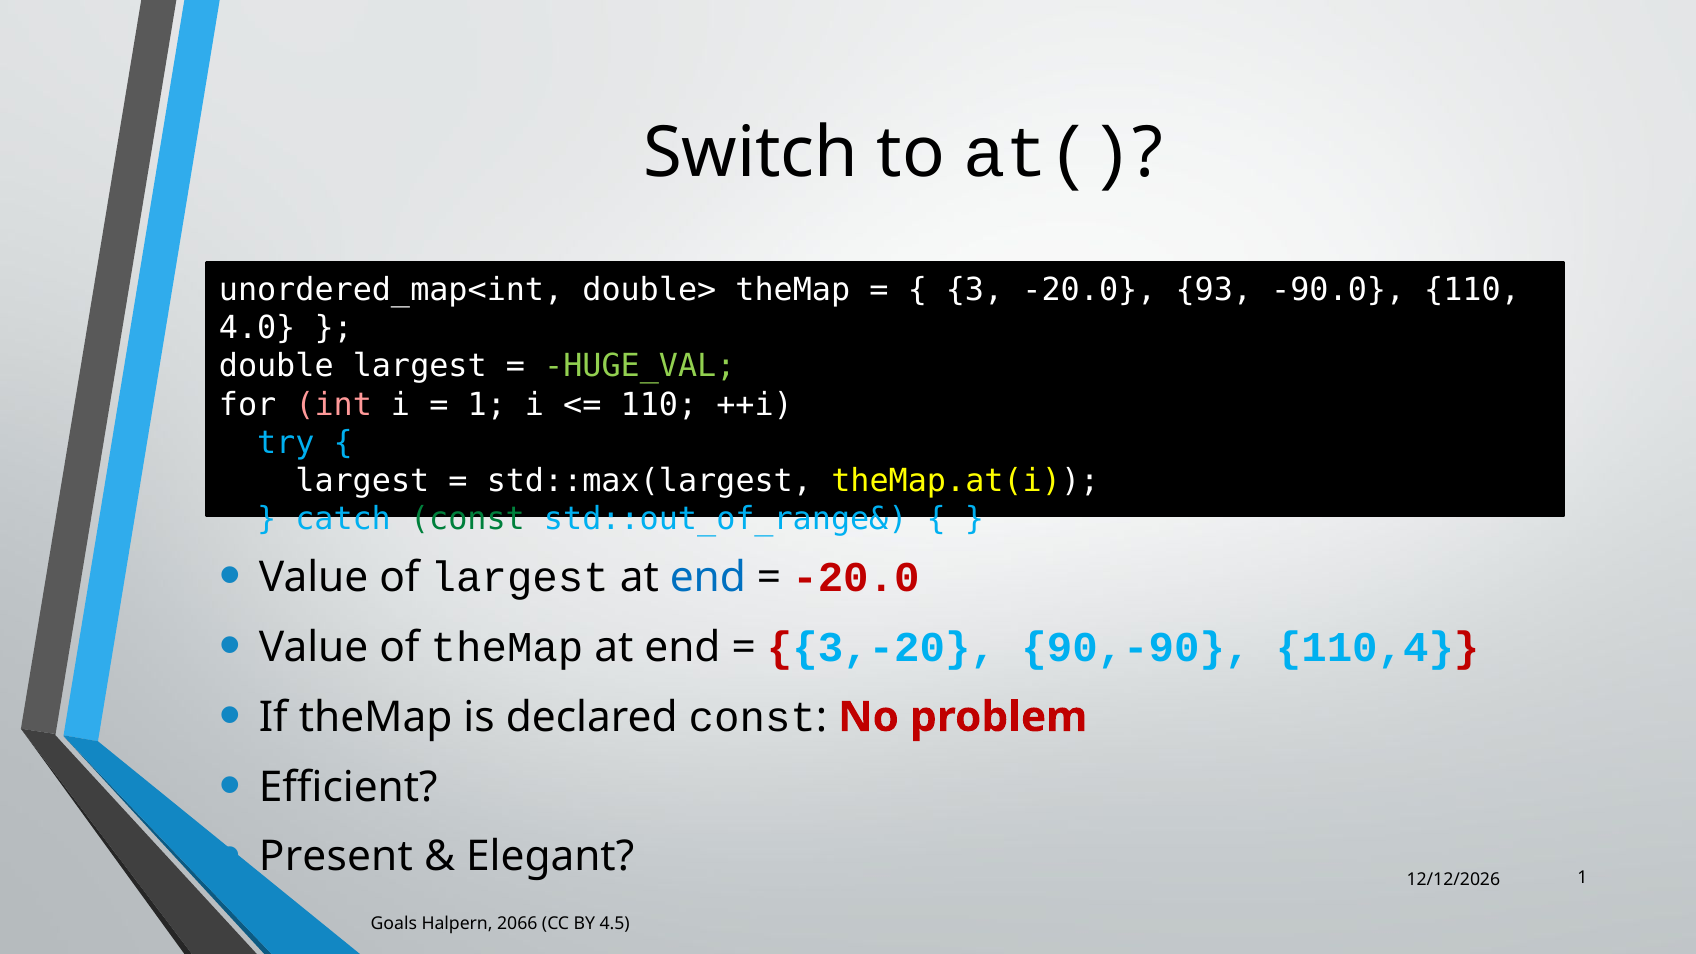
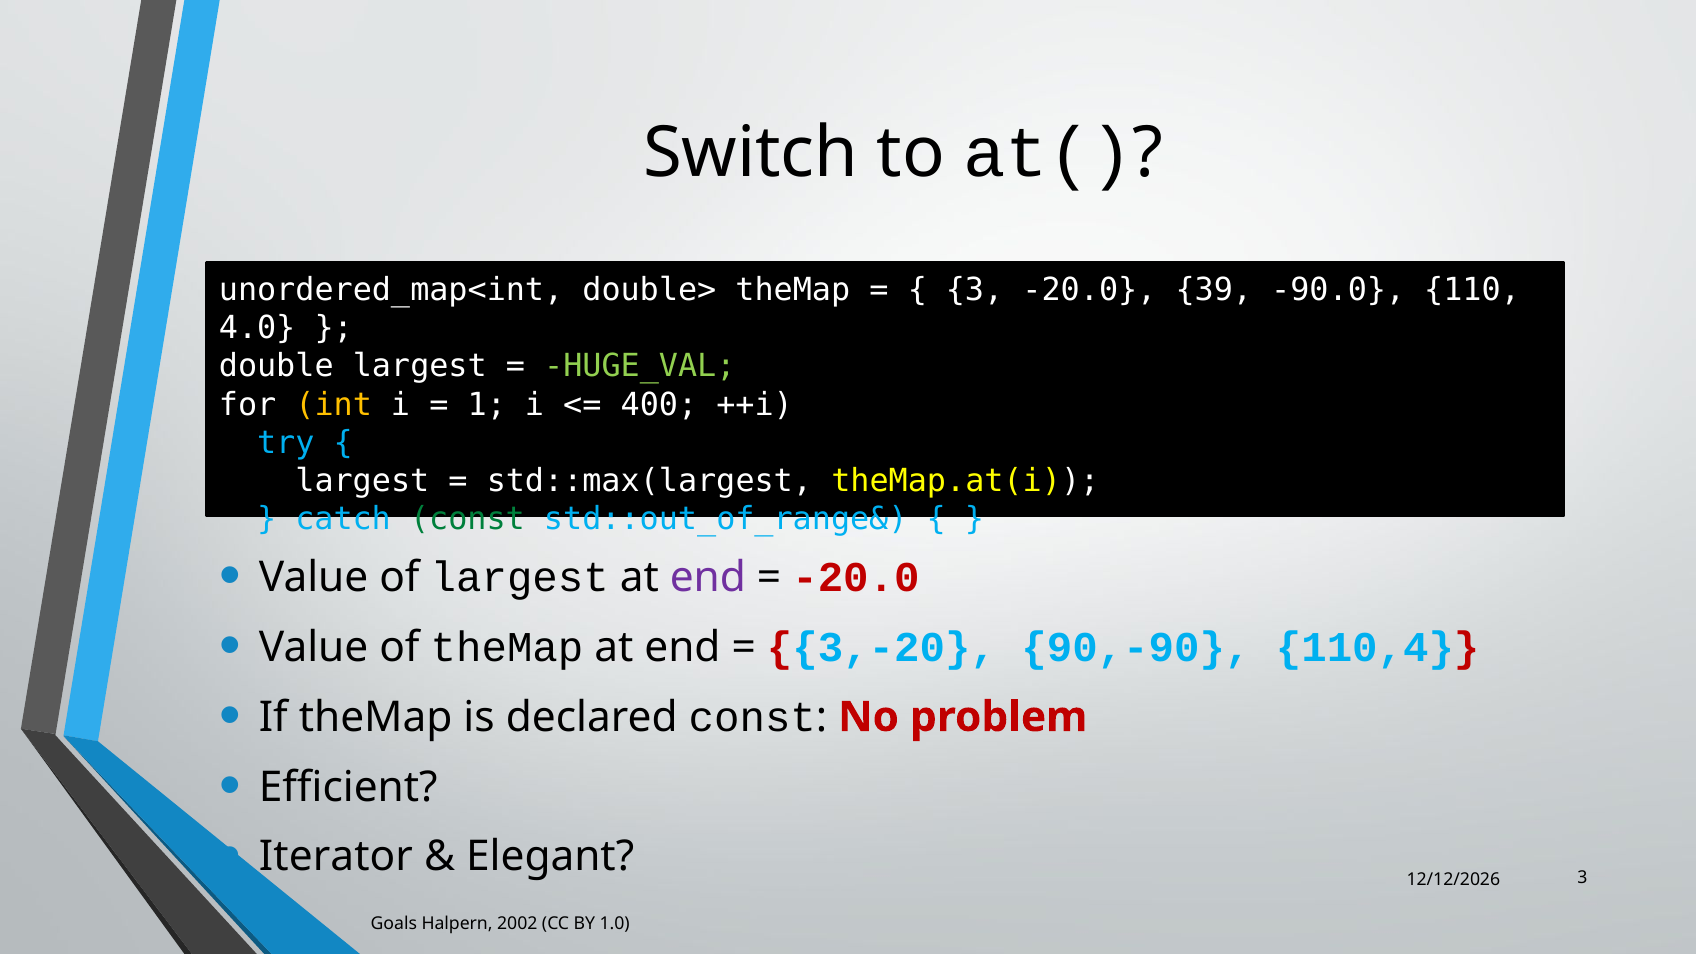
93: 93 -> 39
int colour: pink -> yellow
110 at (659, 405): 110 -> 400
end at (708, 577) colour: blue -> purple
Present: Present -> Iterator
1 at (1583, 877): 1 -> 3
2066: 2066 -> 2002
4.5: 4.5 -> 1.0
